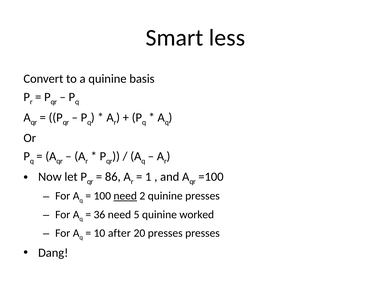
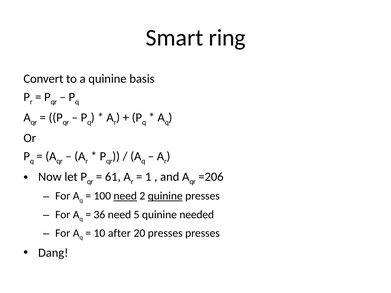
less: less -> ring
86: 86 -> 61
=100: =100 -> =206
quinine at (165, 196) underline: none -> present
worked: worked -> needed
